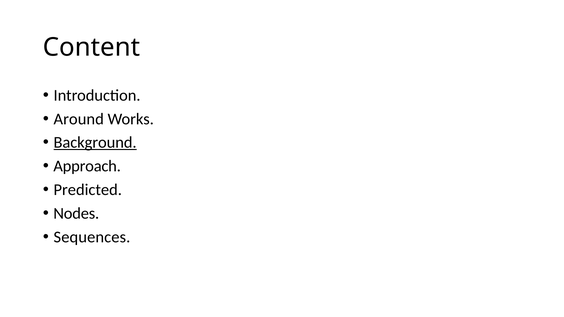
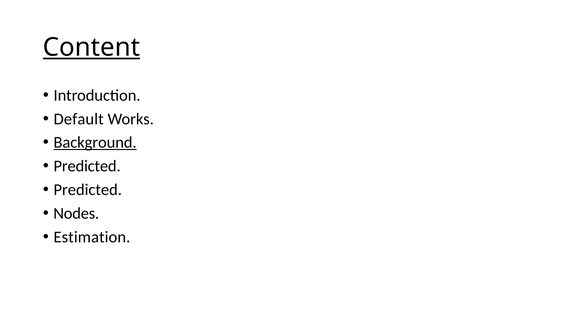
Content underline: none -> present
Around: Around -> Default
Approach at (87, 166): Approach -> Predicted
Sequences: Sequences -> Estimation
